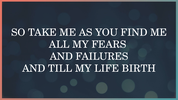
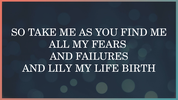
TILL: TILL -> LILY
